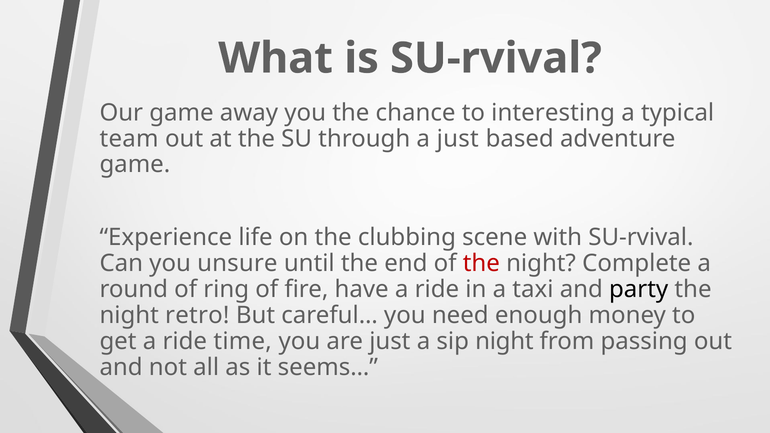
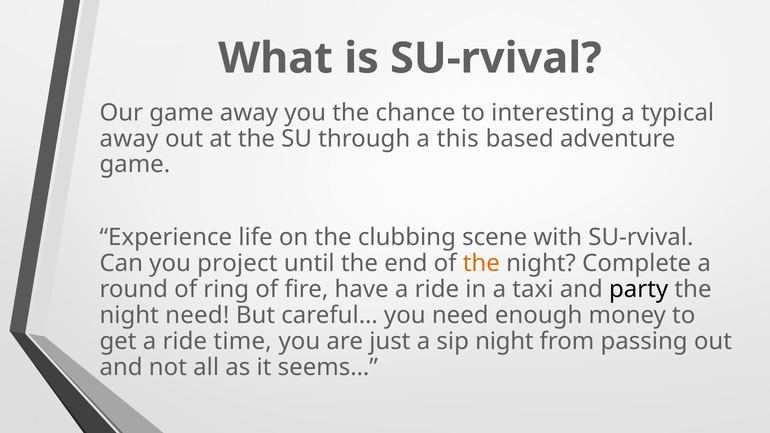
team at (129, 139): team -> away
a just: just -> this
unsure: unsure -> project
the at (481, 263) colour: red -> orange
night retro: retro -> need
